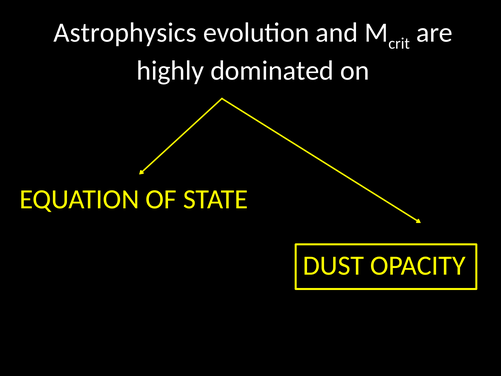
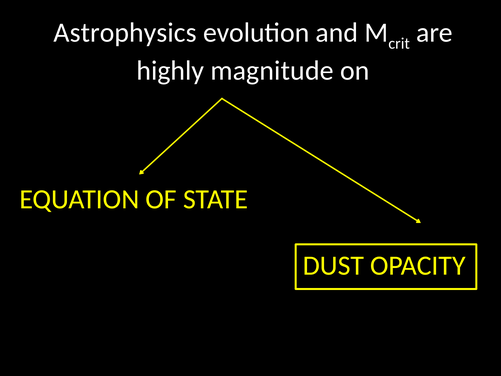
dominated: dominated -> magnitude
